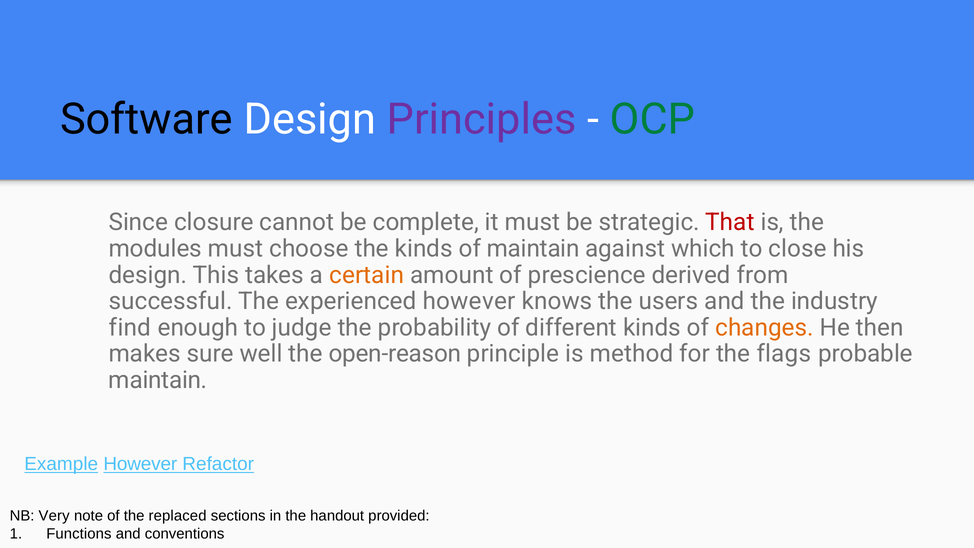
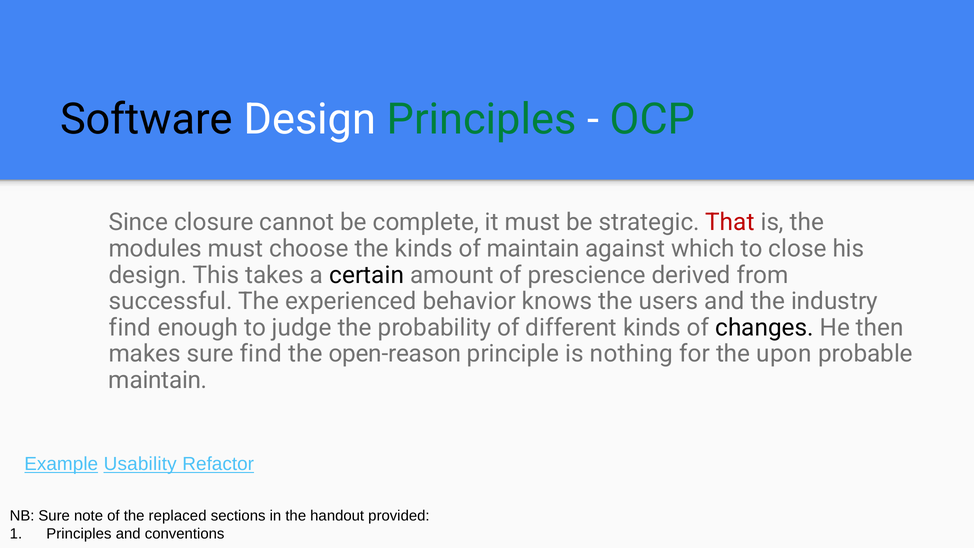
Principles at (482, 119) colour: purple -> green
certain colour: orange -> black
experienced however: however -> behavior
changes colour: orange -> black
sure well: well -> find
method: method -> nothing
flags: flags -> upon
Example However: However -> Usability
NB Very: Very -> Sure
Functions at (79, 534): Functions -> Principles
